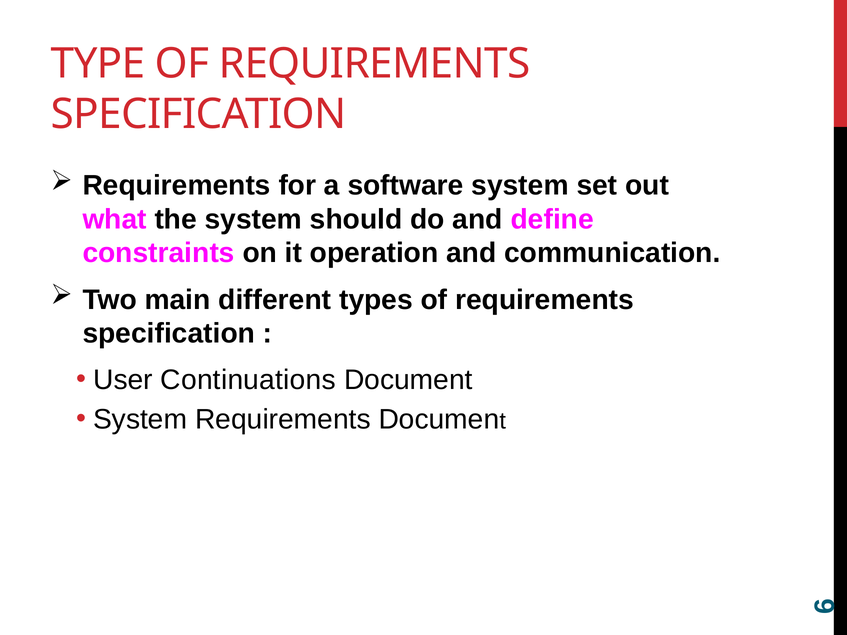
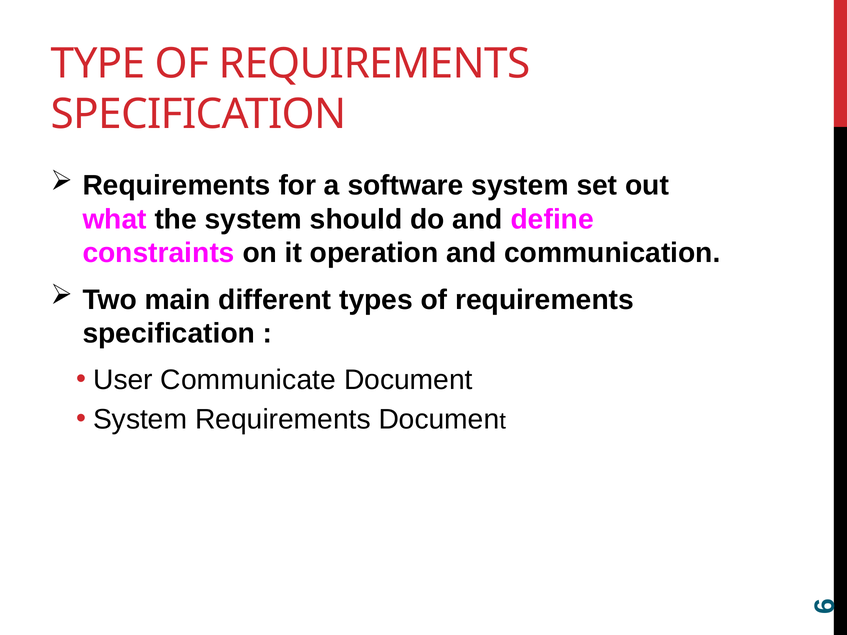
Continuations: Continuations -> Communicate
